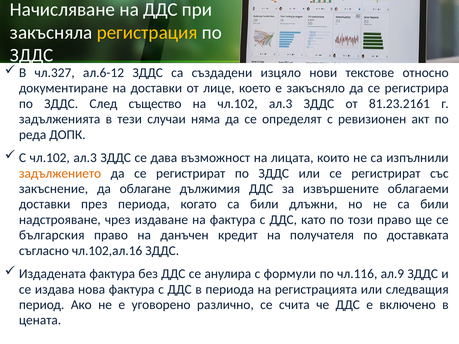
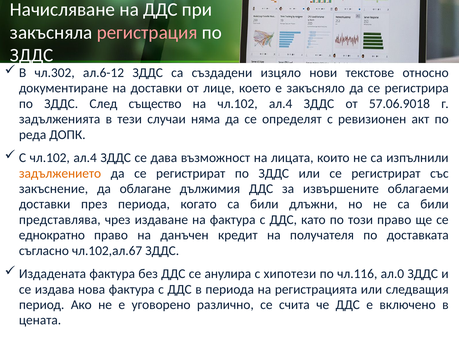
регистрация colour: yellow -> pink
чл.327: чл.327 -> чл.302
на чл.102 ал.3: ал.3 -> ал.4
81.23.2161: 81.23.2161 -> 57.06.9018
С чл.102 ал.3: ал.3 -> ал.4
надстрояване: надстрояване -> представлява
българския: българския -> еднократно
чл.102,ал.16: чл.102,ал.16 -> чл.102,ал.67
формули: формули -> хипотези
ал.9: ал.9 -> ал.0
